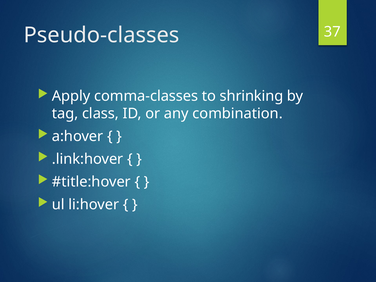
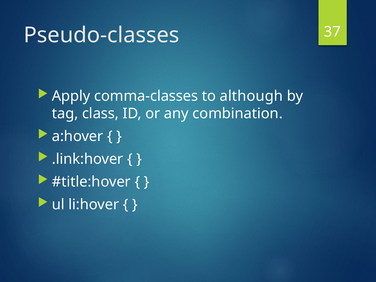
shrinking: shrinking -> although
